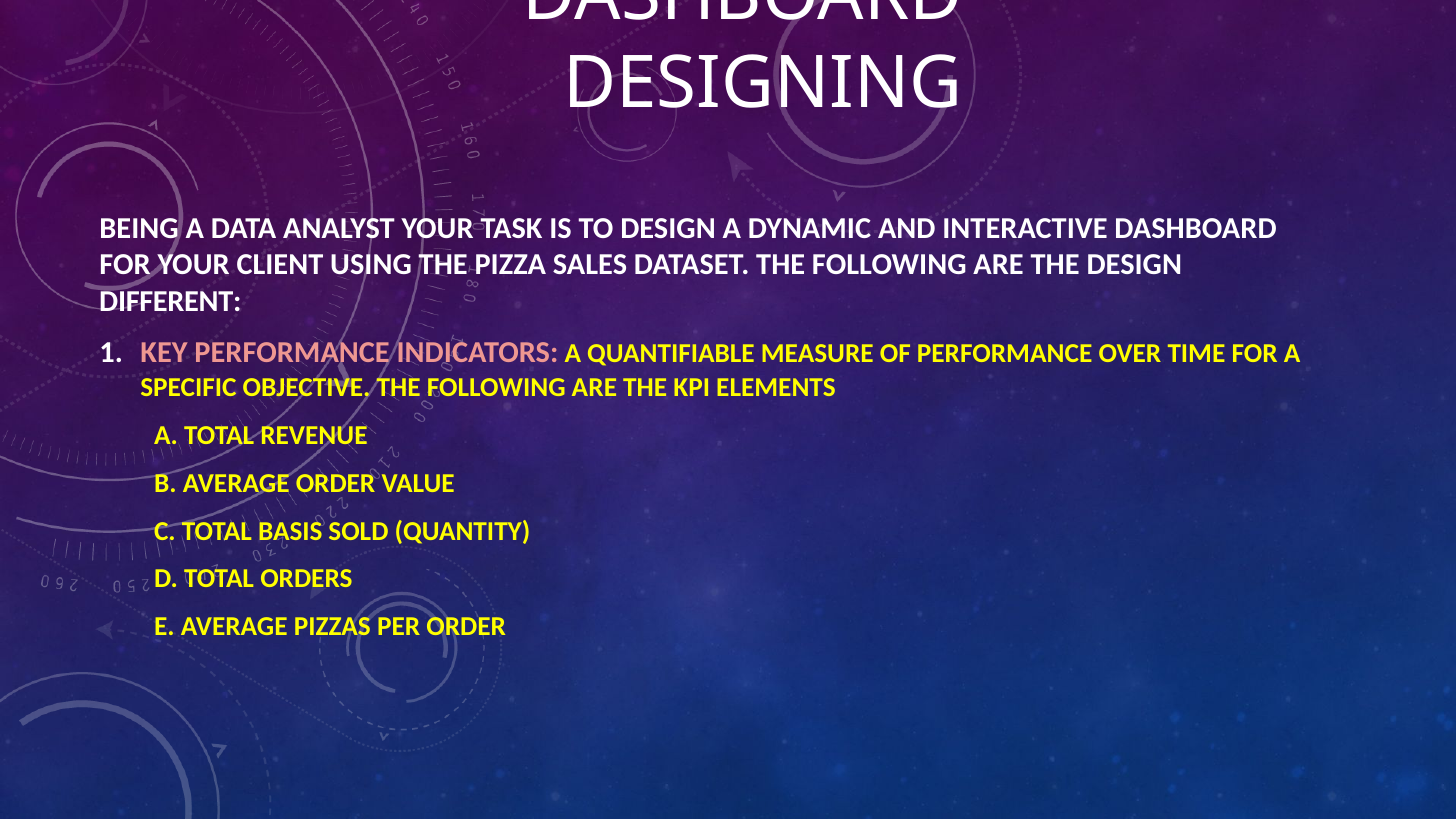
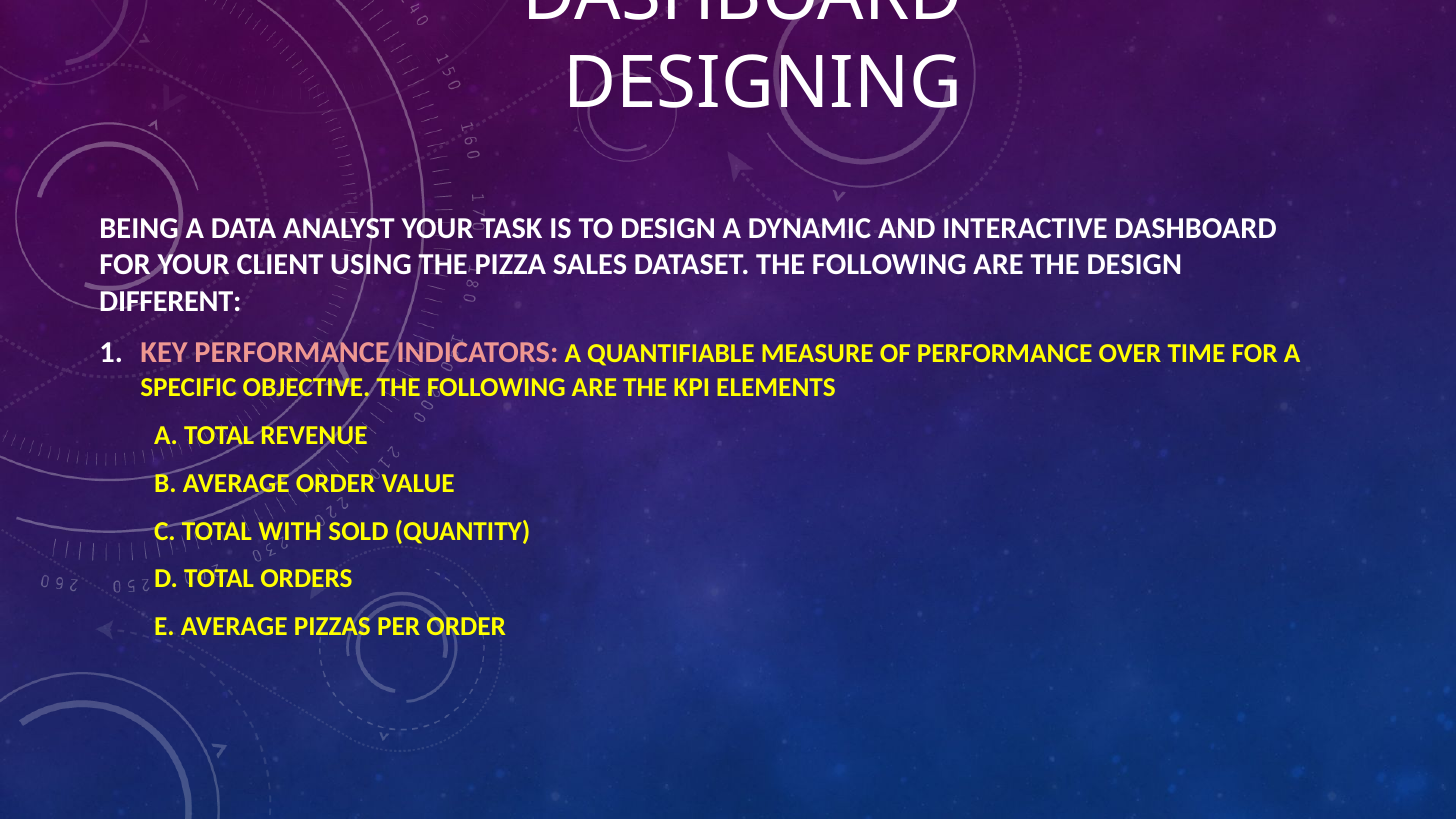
BASIS: BASIS -> WITH
